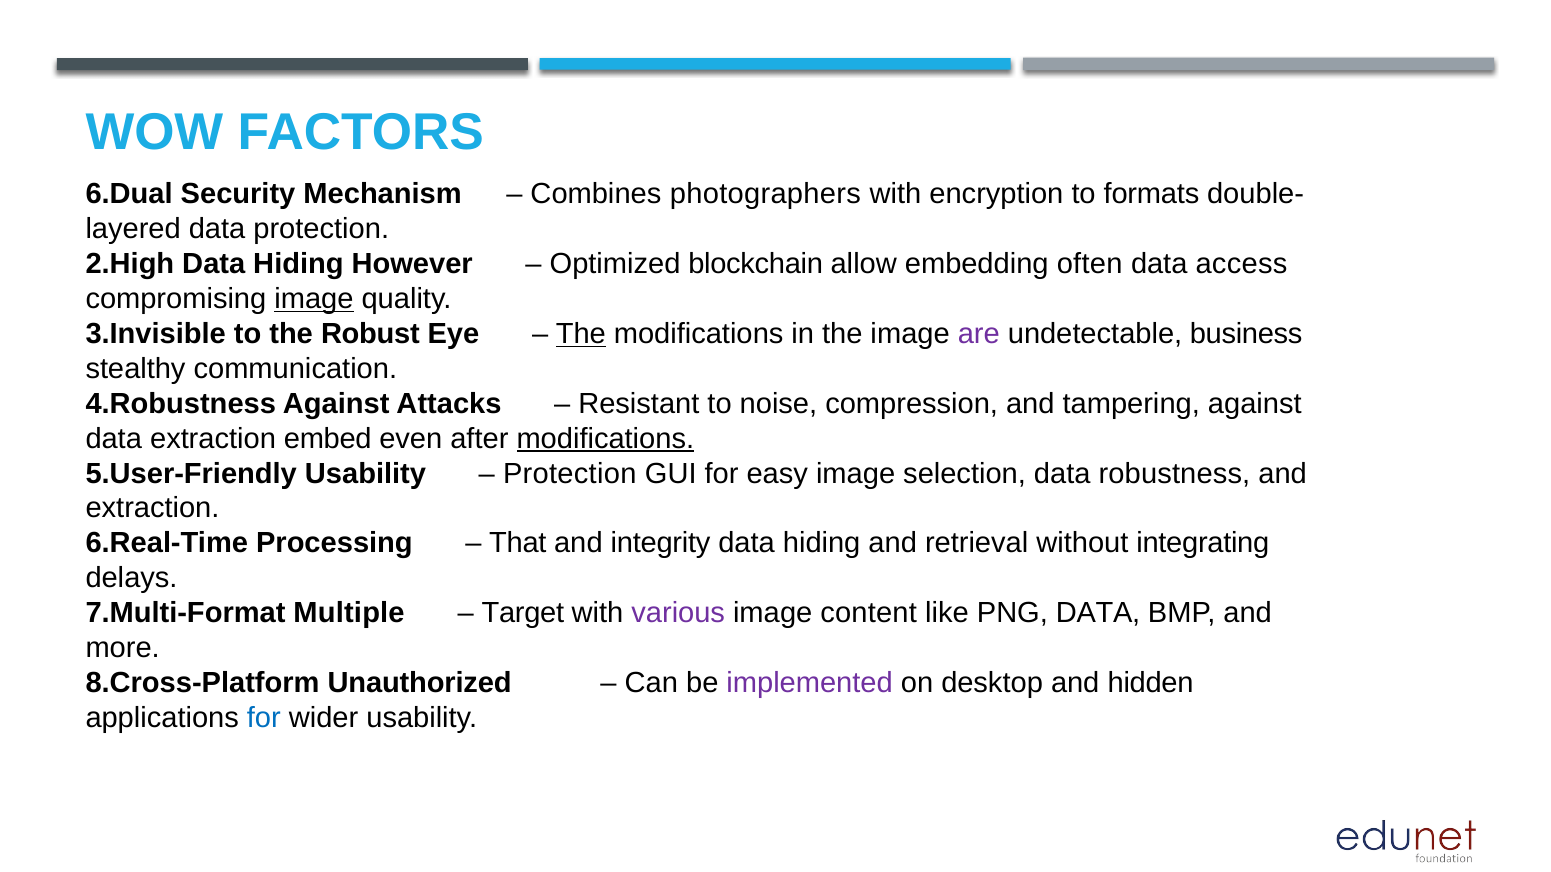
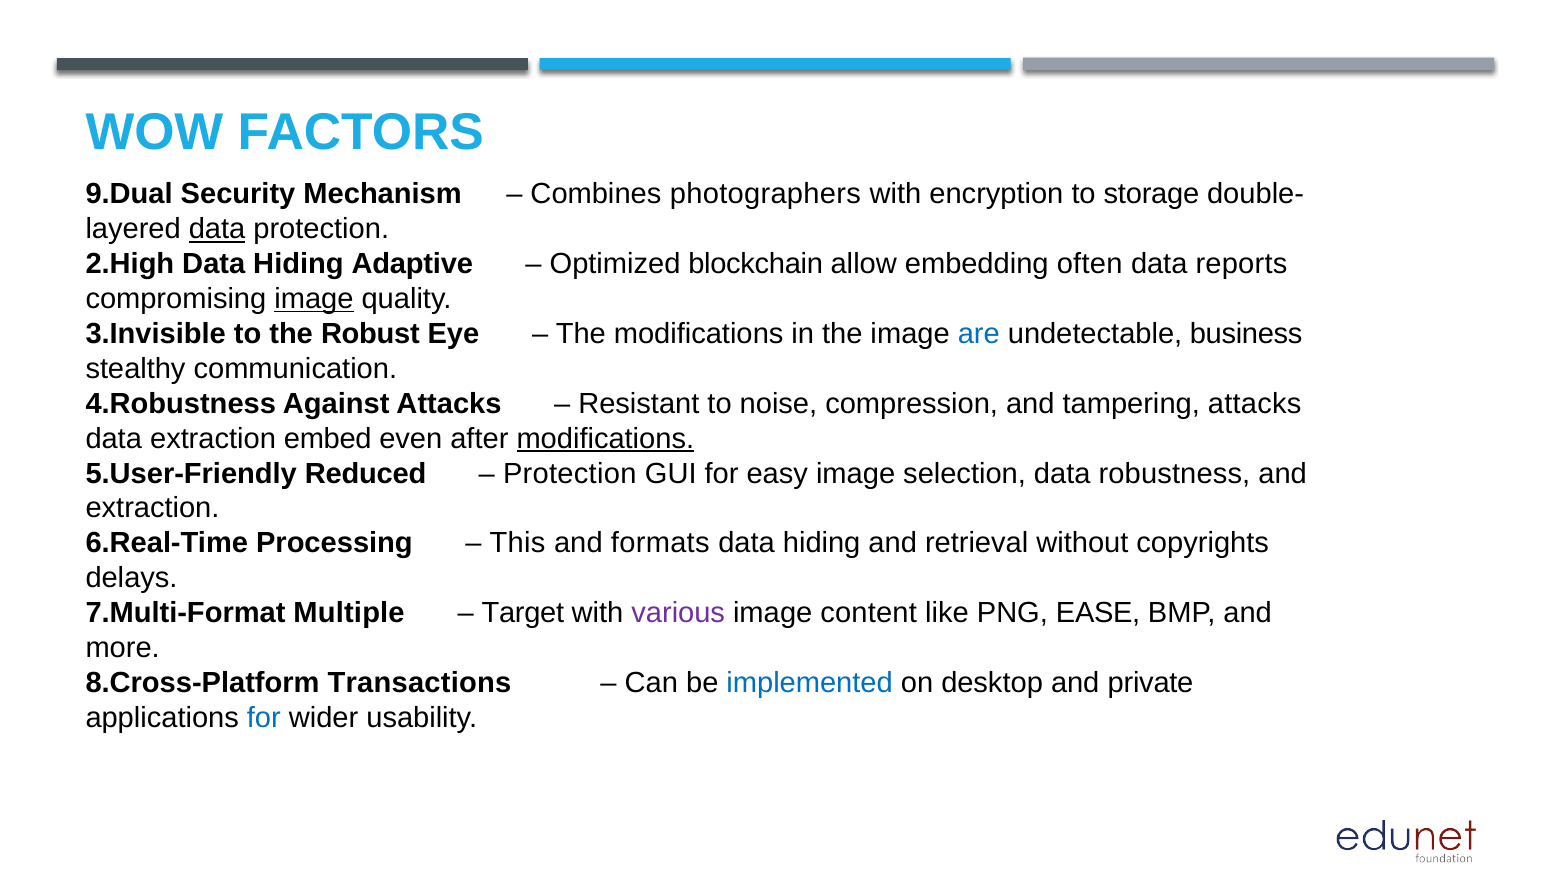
6.Dual: 6.Dual -> 9.Dual
formats: formats -> storage
data at (217, 229) underline: none -> present
However: However -> Adaptive
access: access -> reports
The at (581, 334) underline: present -> none
are colour: purple -> blue
tampering against: against -> attacks
Usability at (365, 474): Usability -> Reduced
That: That -> This
integrity: integrity -> formats
integrating: integrating -> copyrights
PNG DATA: DATA -> EASE
Unauthorized: Unauthorized -> Transactions
implemented colour: purple -> blue
hidden: hidden -> private
